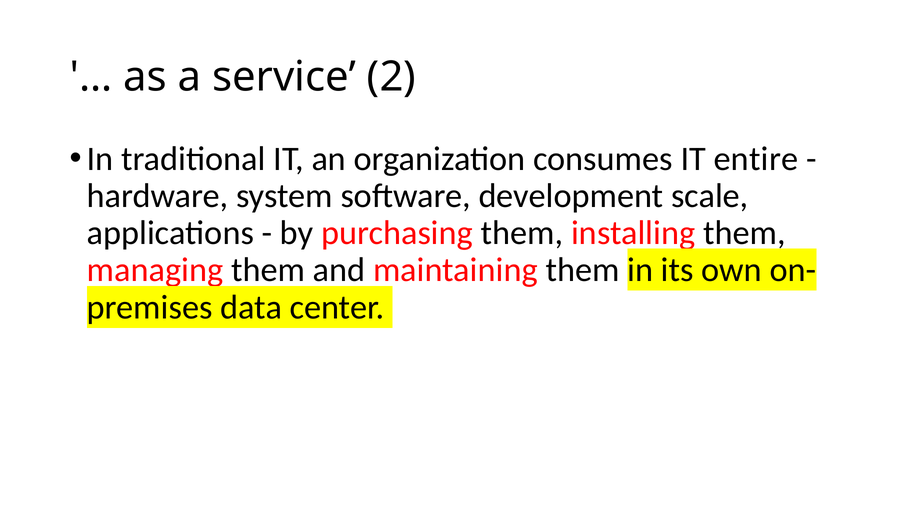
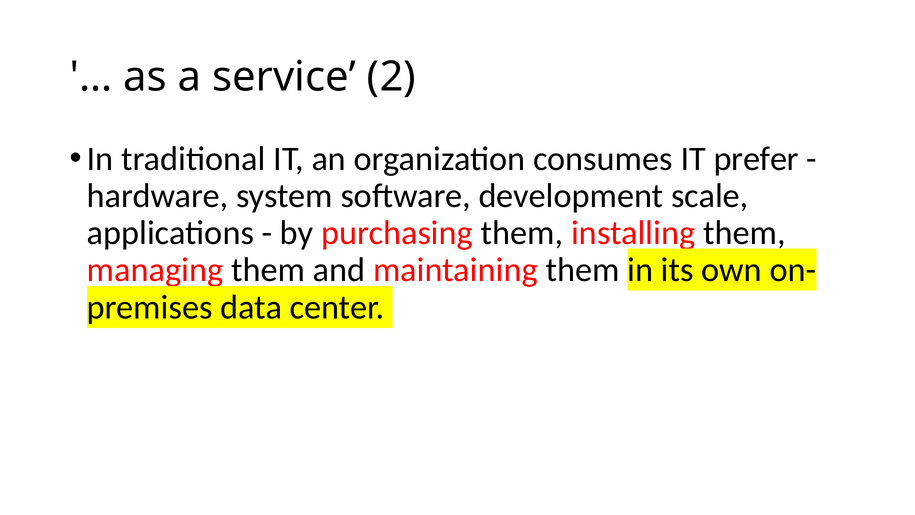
entire: entire -> prefer
